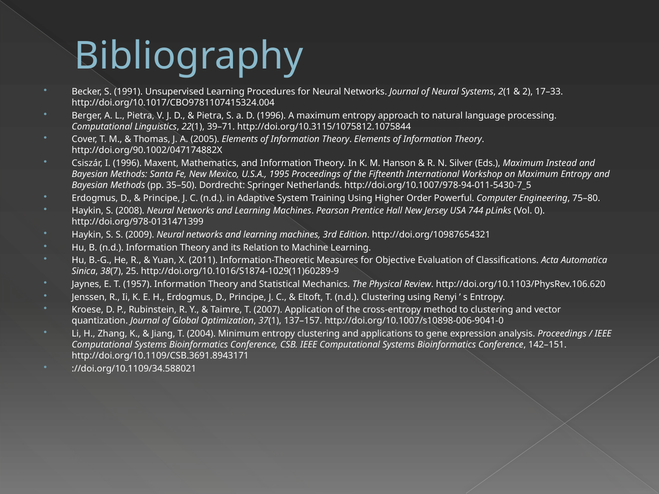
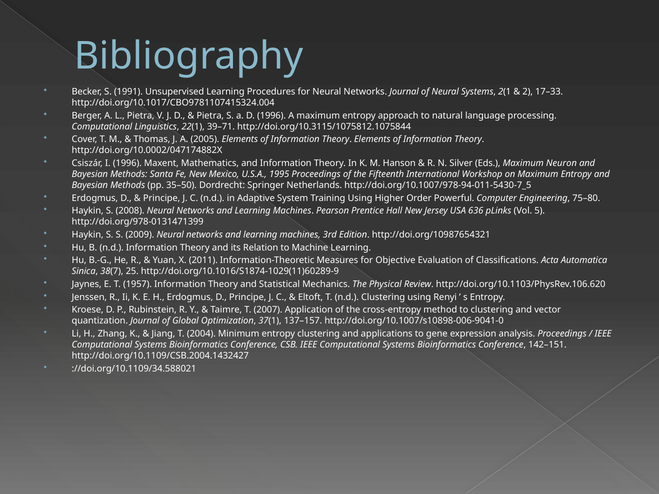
http://doi.org/90.1002/047174882X: http://doi.org/90.1002/047174882X -> http://doi.org/10.0002/047174882X
Instead: Instead -> Neuron
744: 744 -> 636
0: 0 -> 5
http://doi.org/10.1109/CSB.3691.8943171: http://doi.org/10.1109/CSB.3691.8943171 -> http://doi.org/10.1109/CSB.2004.1432427
